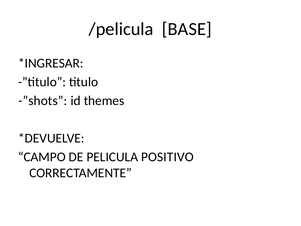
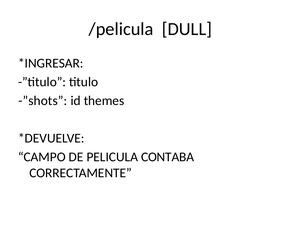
BASE: BASE -> DULL
POSITIVO: POSITIVO -> CONTABA
